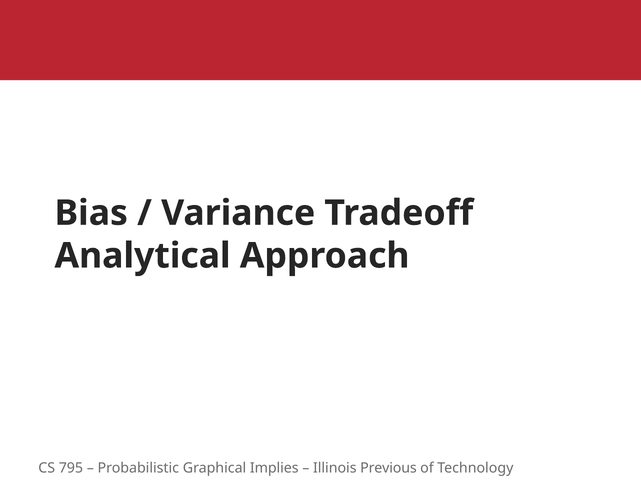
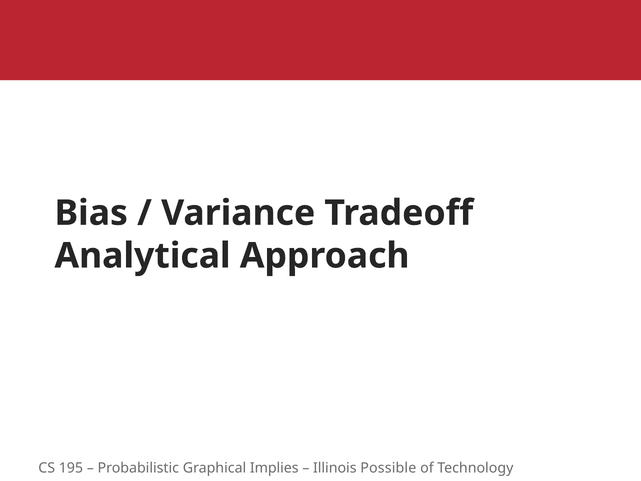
795: 795 -> 195
Previous: Previous -> Possible
